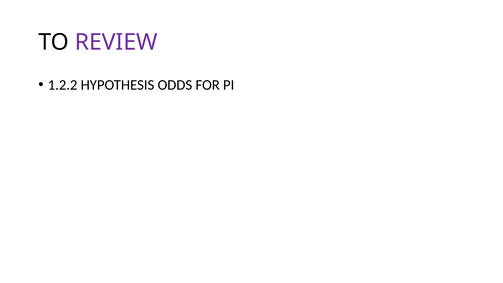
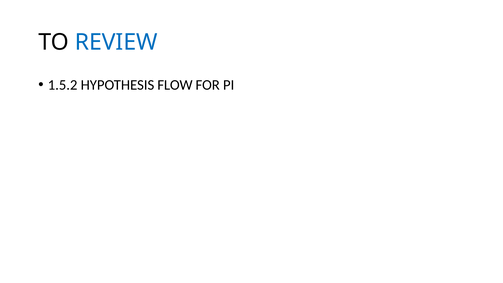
REVIEW colour: purple -> blue
1.2.2: 1.2.2 -> 1.5.2
ODDS: ODDS -> FLOW
